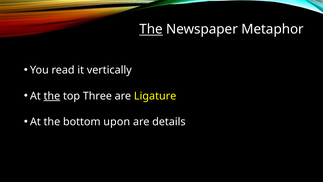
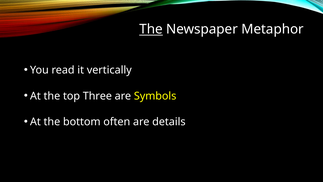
the at (52, 96) underline: present -> none
Ligature: Ligature -> Symbols
upon: upon -> often
